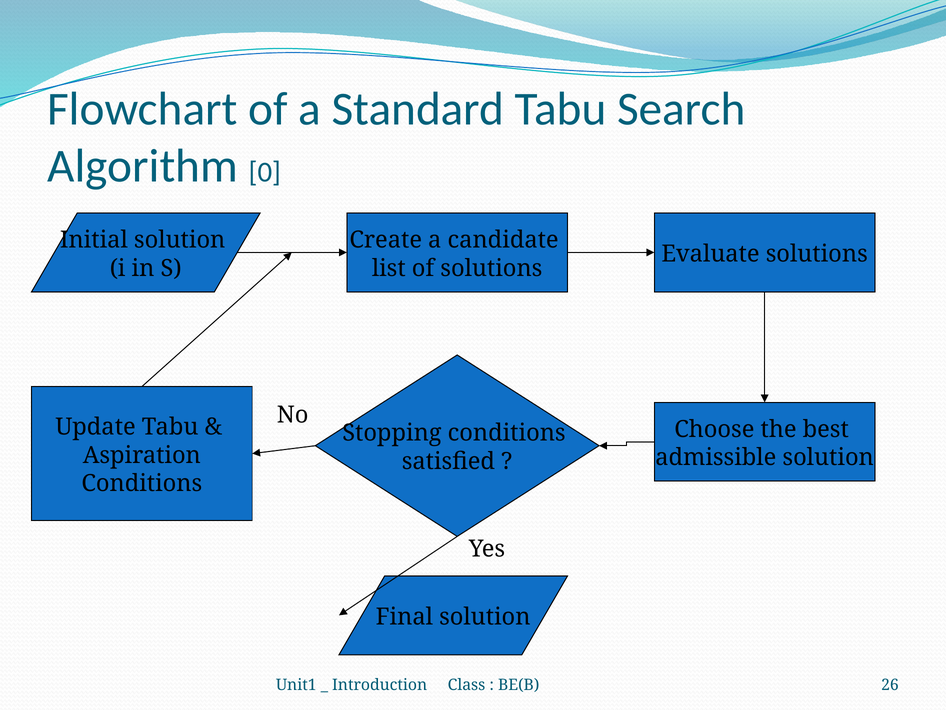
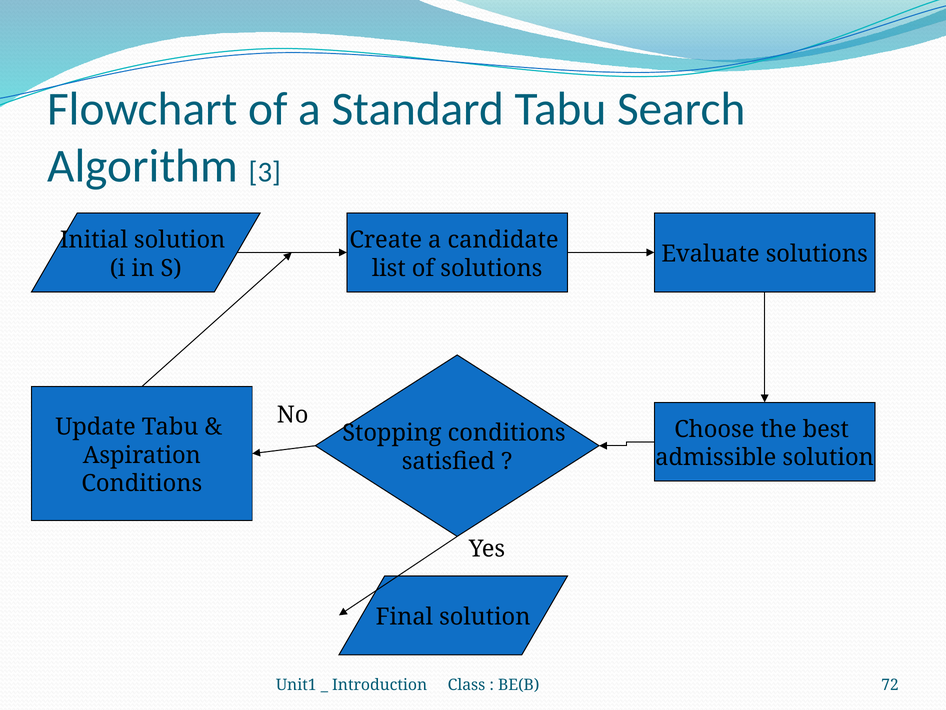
0: 0 -> 3
26: 26 -> 72
